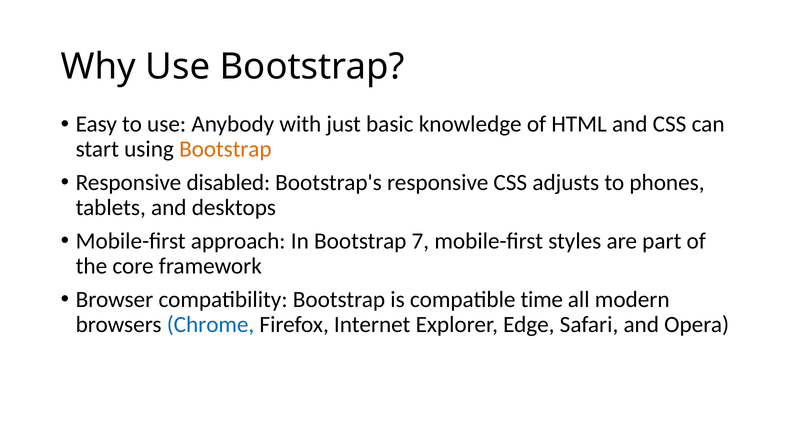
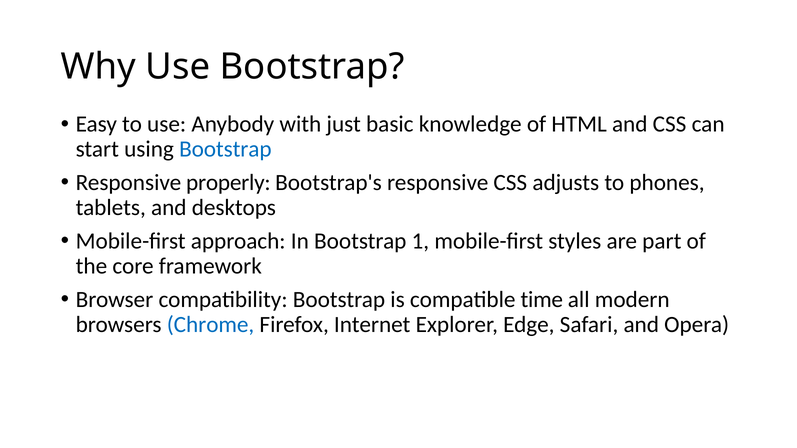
Bootstrap at (225, 149) colour: orange -> blue
disabled: disabled -> properly
7: 7 -> 1
